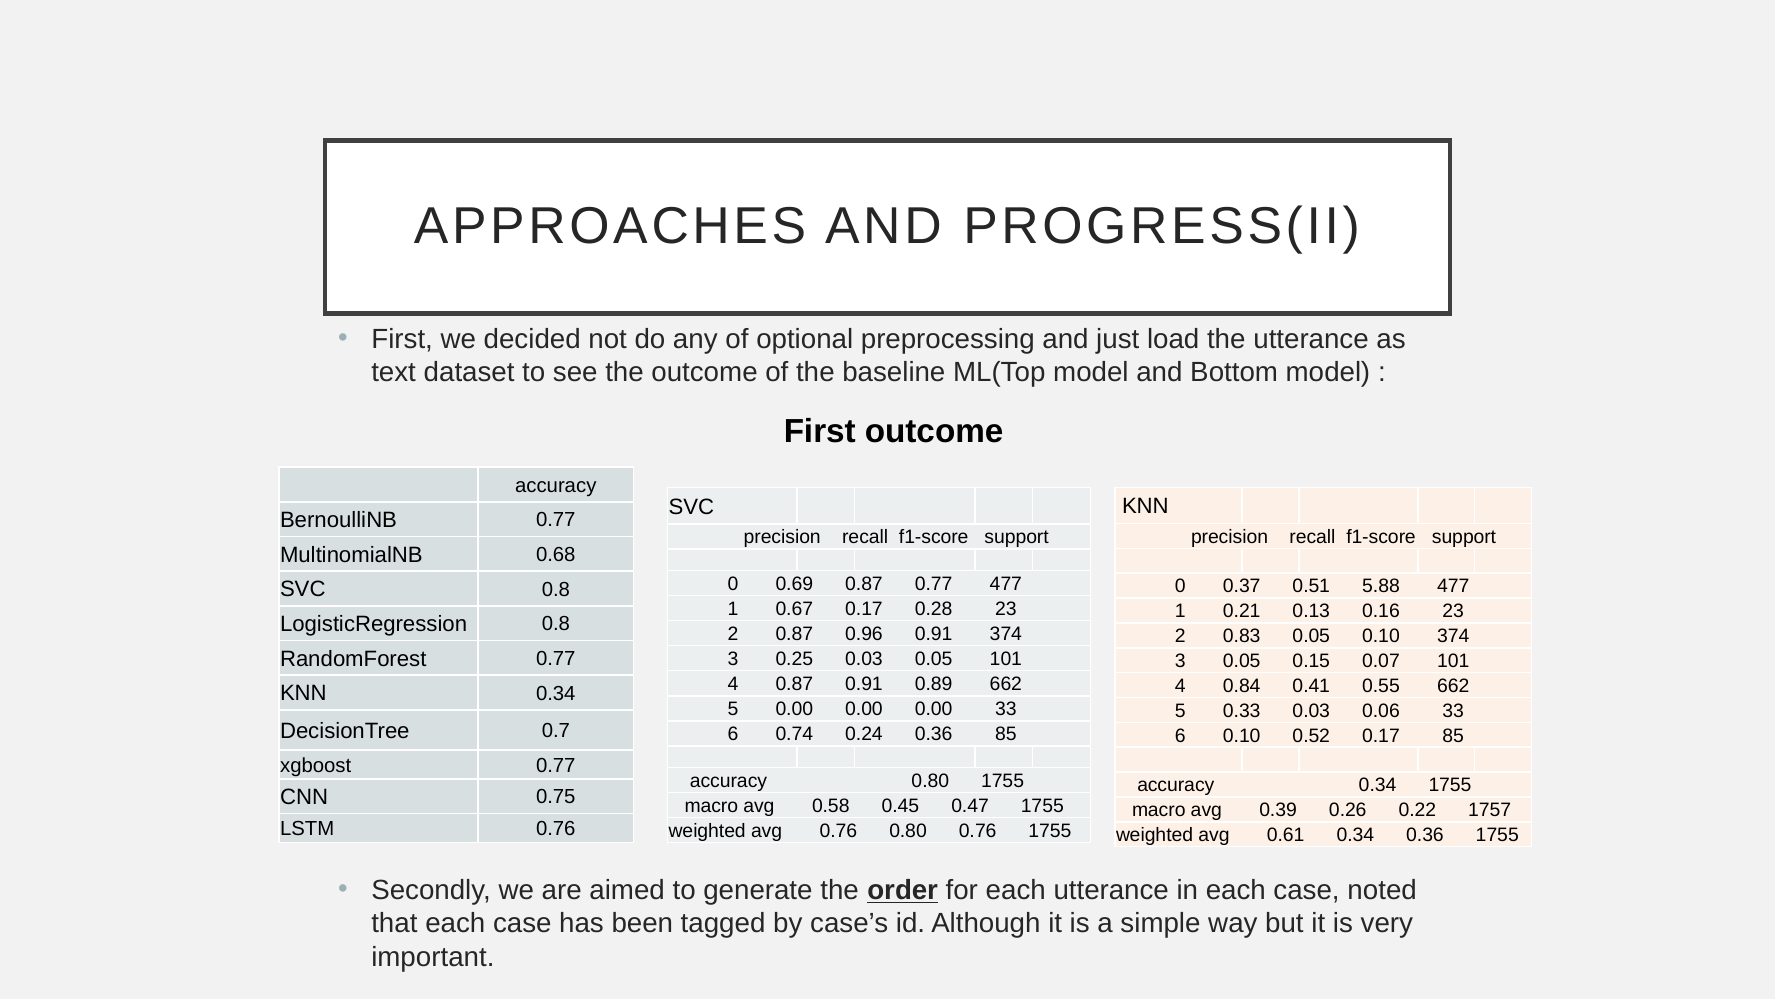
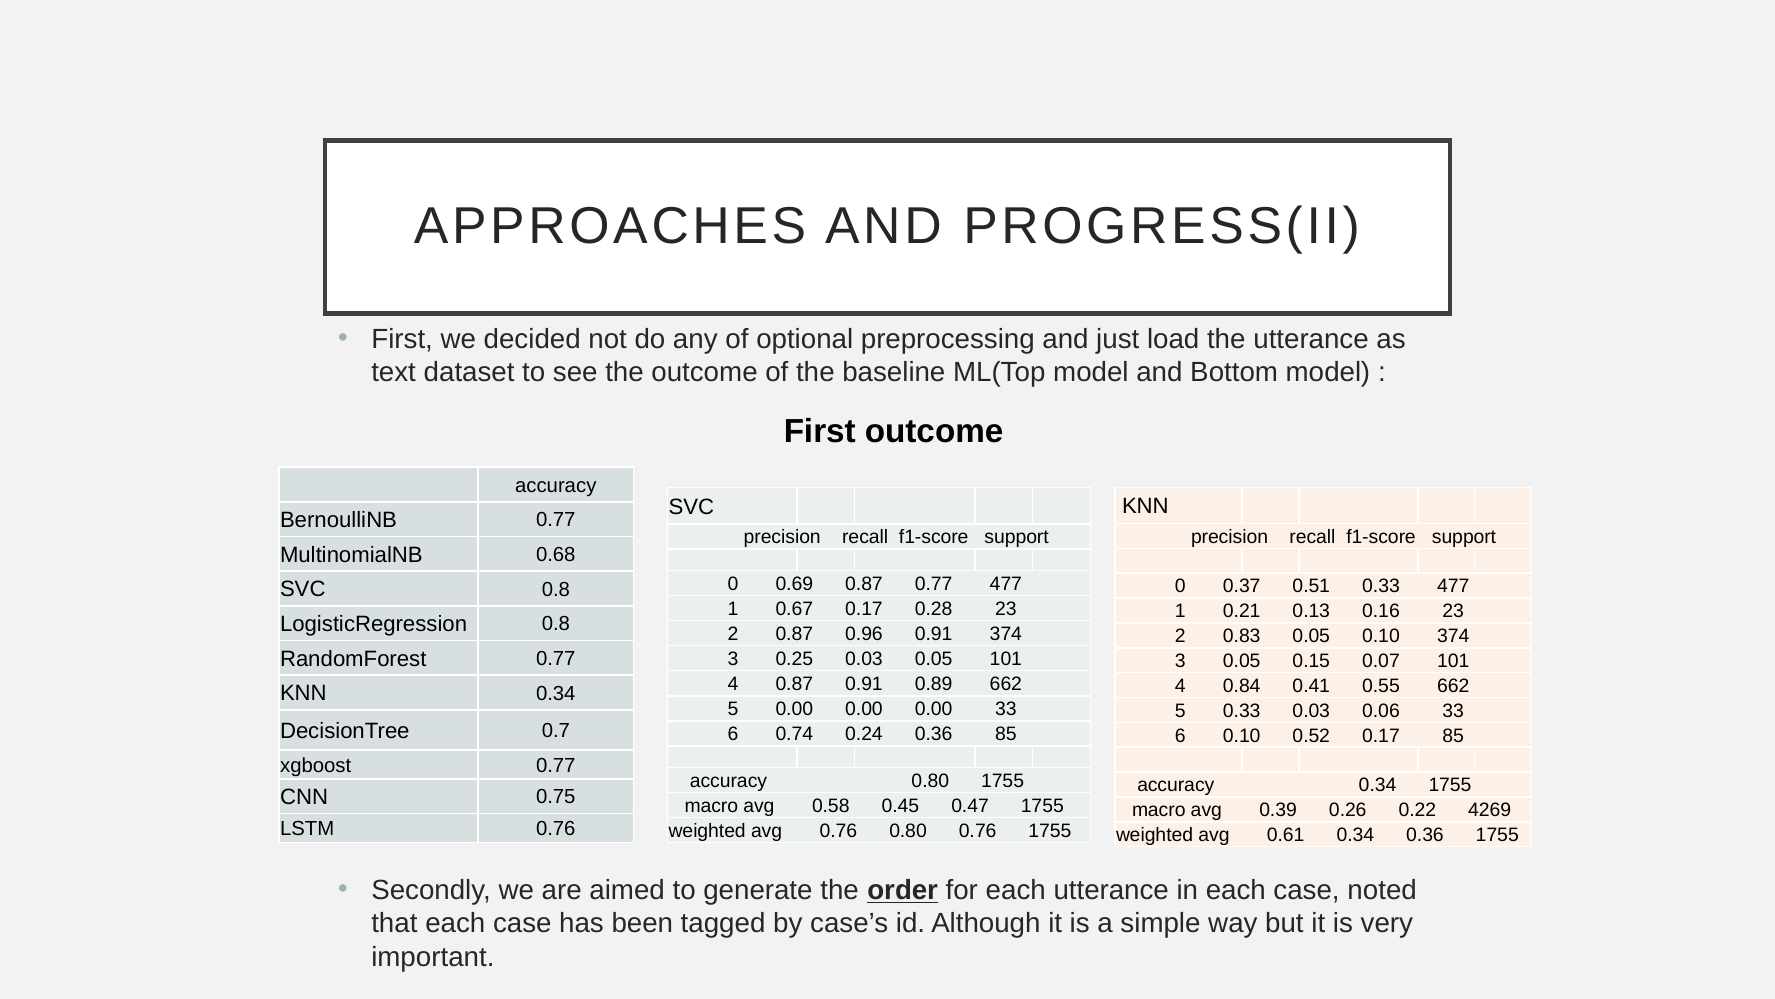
0.51 5.88: 5.88 -> 0.33
1757: 1757 -> 4269
